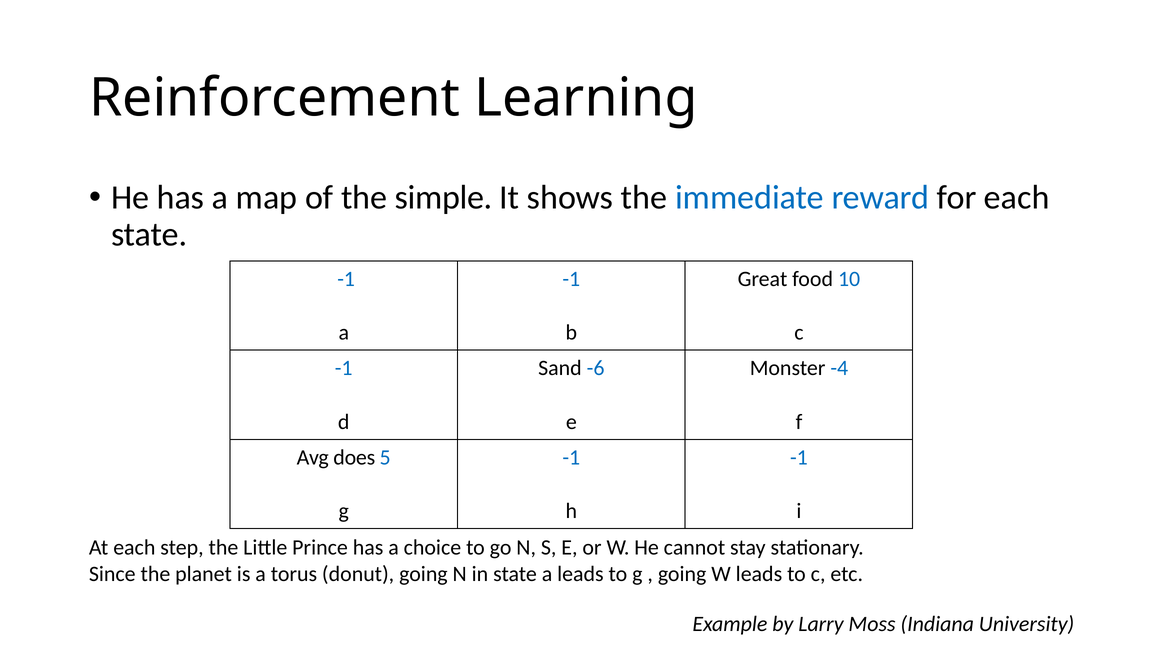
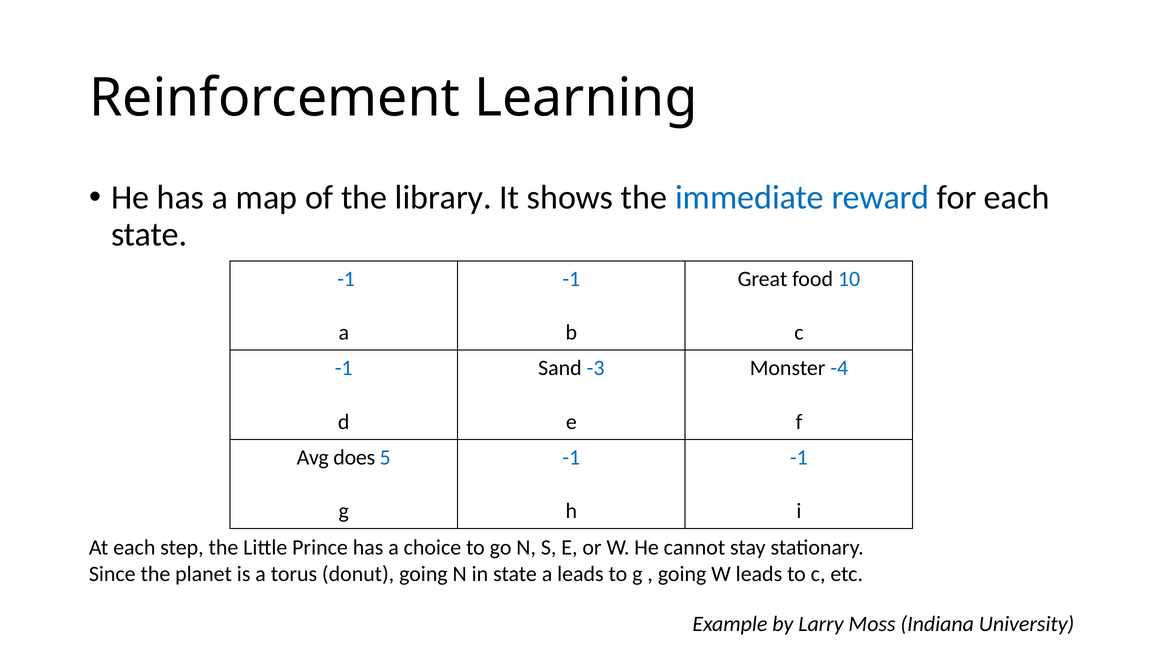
simple: simple -> library
-6: -6 -> -3
